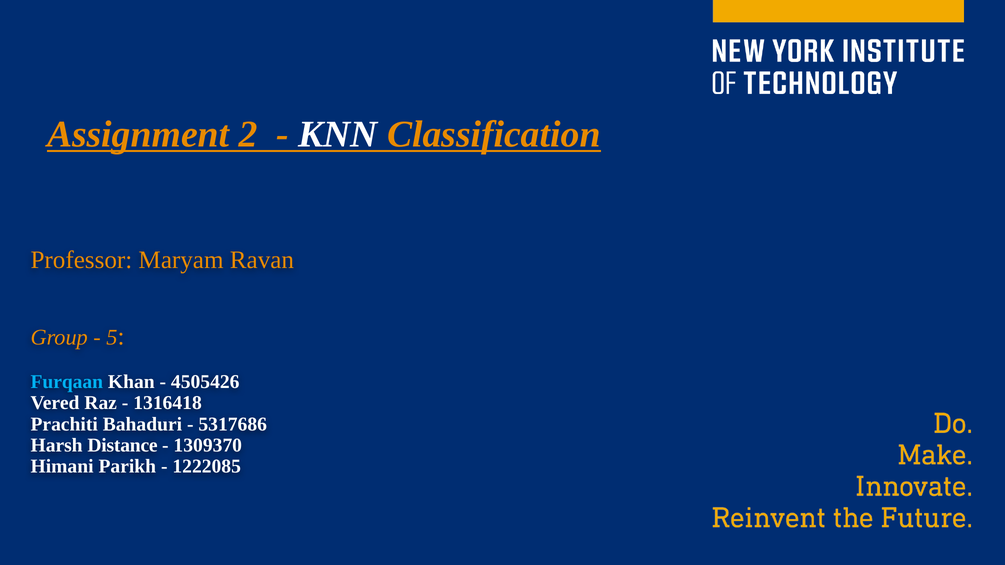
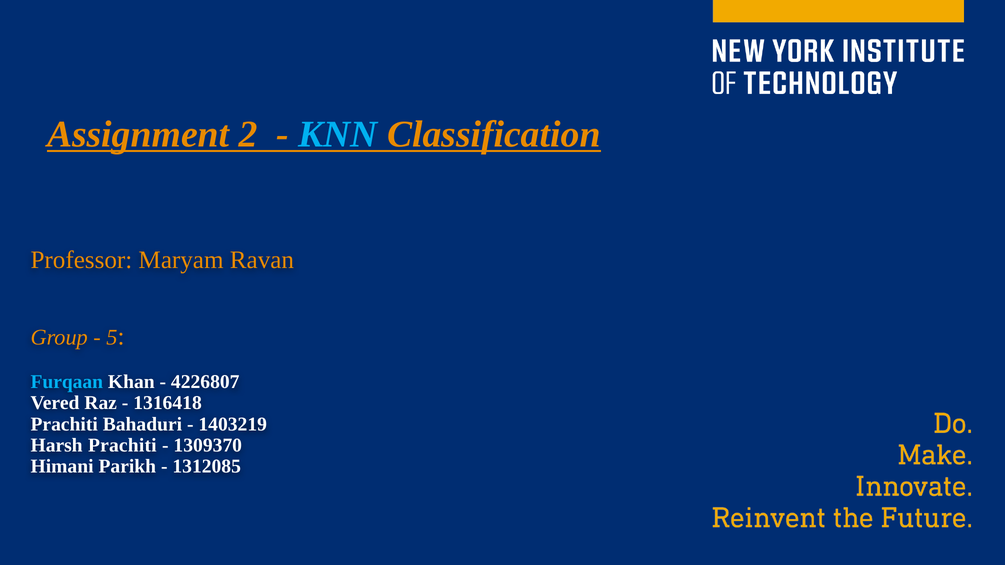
KNN colour: white -> light blue
4505426: 4505426 -> 4226807
5317686: 5317686 -> 1403219
Harsh Distance: Distance -> Prachiti
1222085: 1222085 -> 1312085
